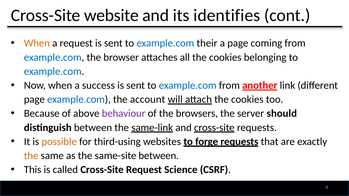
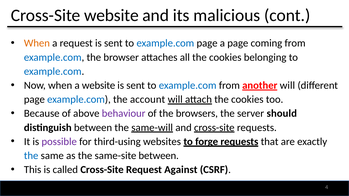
identifies: identifies -> malicious
example.com their: their -> page
a success: success -> website
another link: link -> will
same-link: same-link -> same-will
possible colour: orange -> purple
the at (31, 156) colour: orange -> blue
Science: Science -> Against
